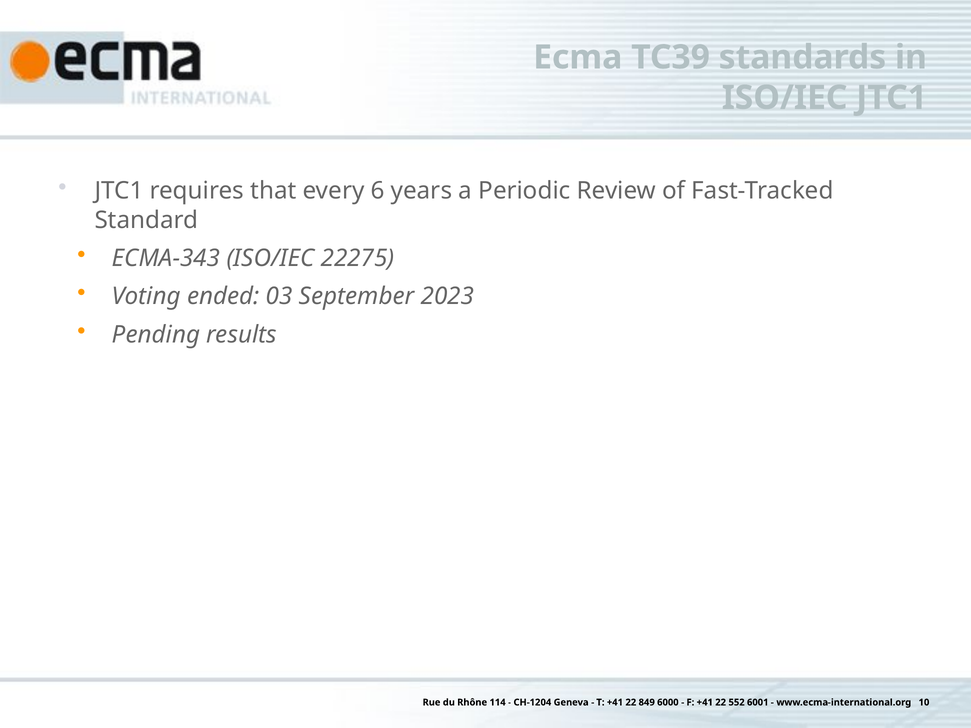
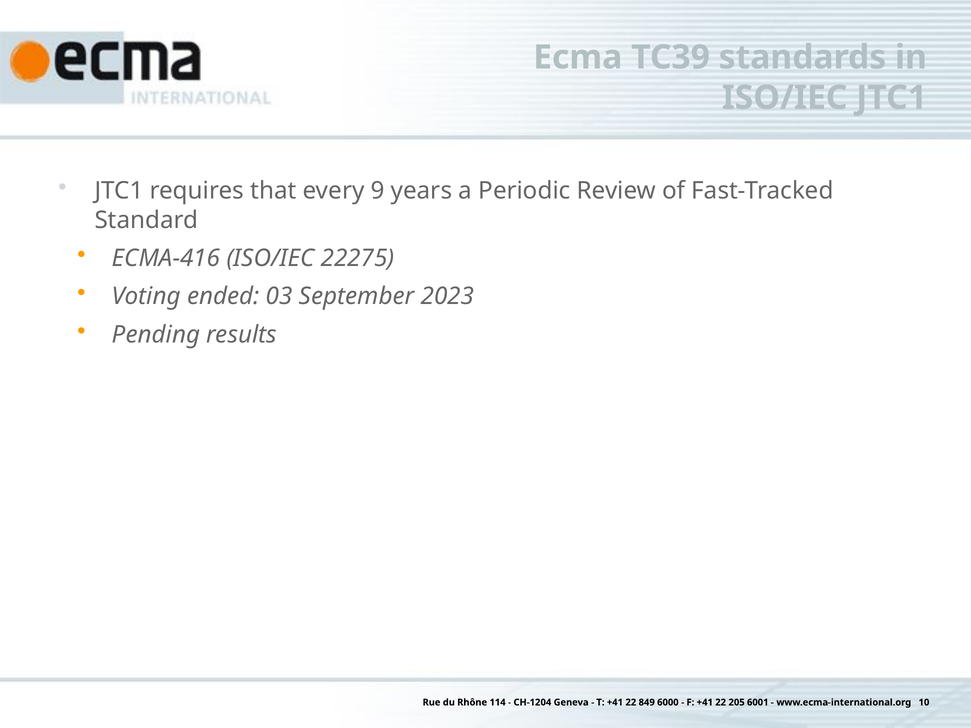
6: 6 -> 9
ECMA-343: ECMA-343 -> ECMA-416
552: 552 -> 205
